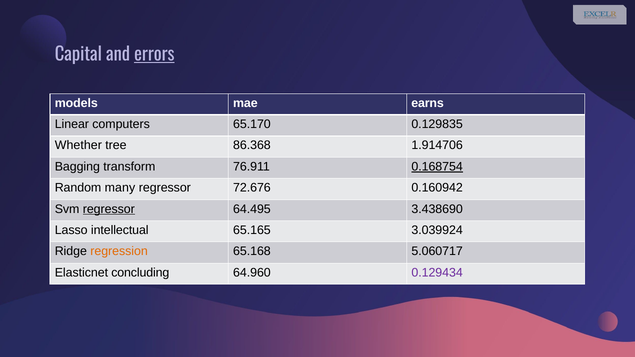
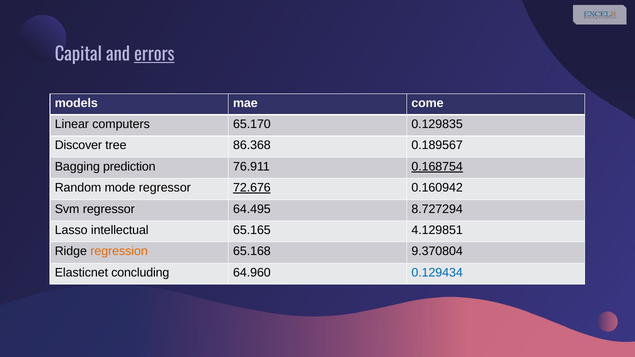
earns: earns -> come
Whether: Whether -> Discover
1.914706: 1.914706 -> 0.189567
transform: transform -> prediction
many: many -> mode
72.676 underline: none -> present
regressor at (109, 209) underline: present -> none
3.438690: 3.438690 -> 8.727294
3.039924: 3.039924 -> 4.129851
5.060717: 5.060717 -> 9.370804
0.129434 colour: purple -> blue
